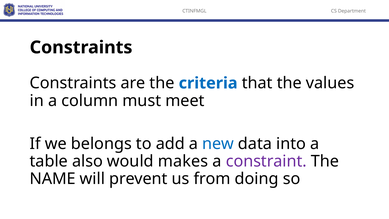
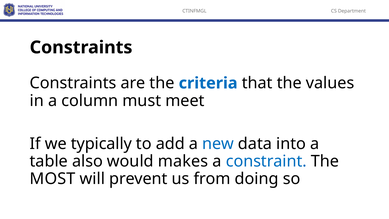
belongs: belongs -> typically
constraint colour: purple -> blue
NAME: NAME -> MOST
